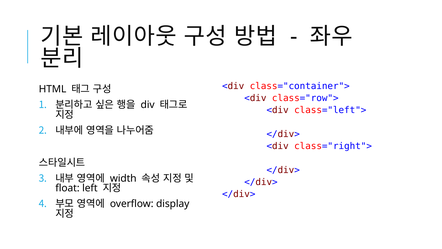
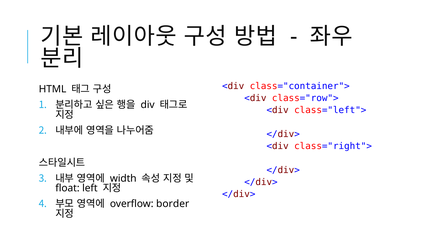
display: display -> border
